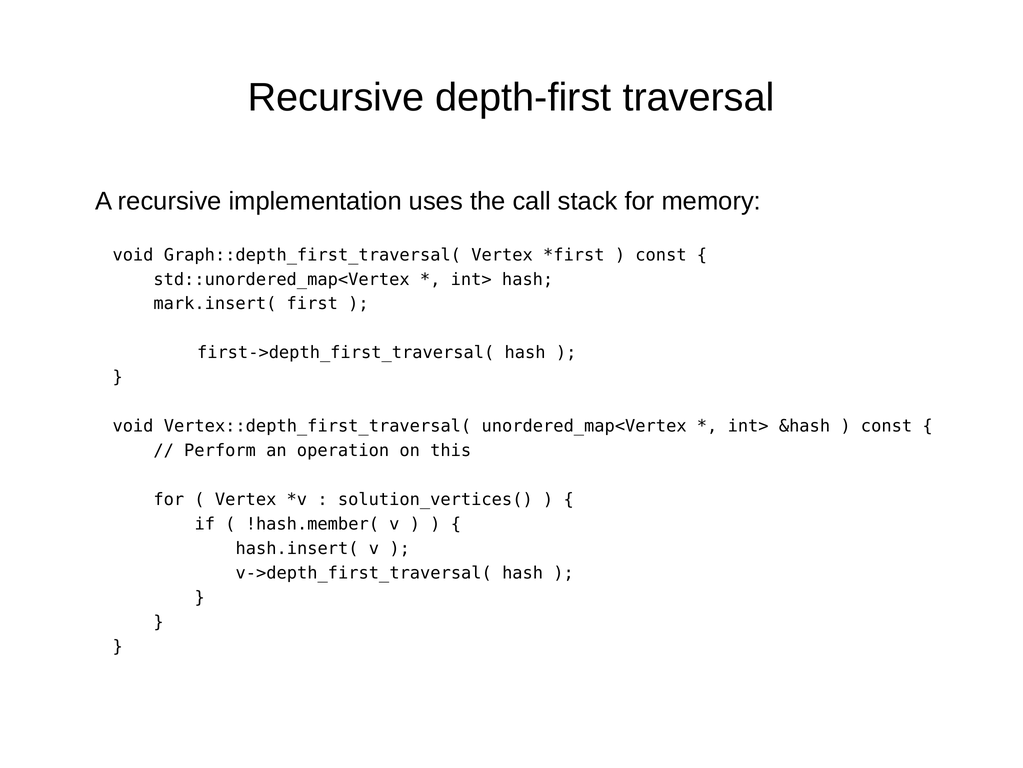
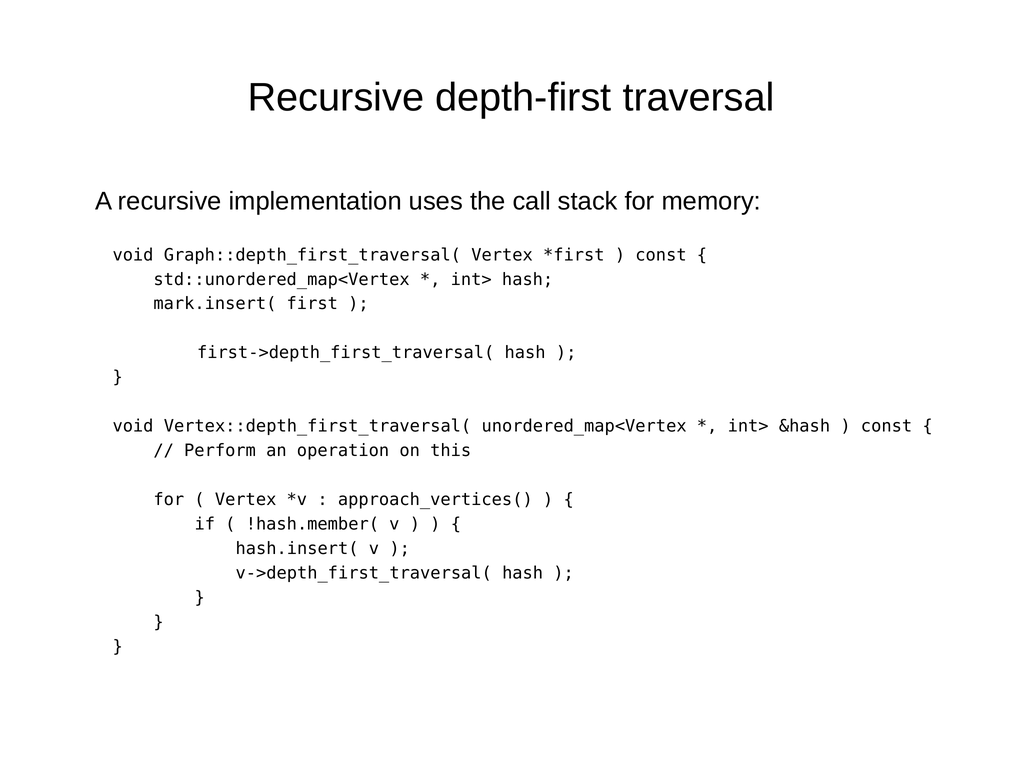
solution_vertices(: solution_vertices( -> approach_vertices(
